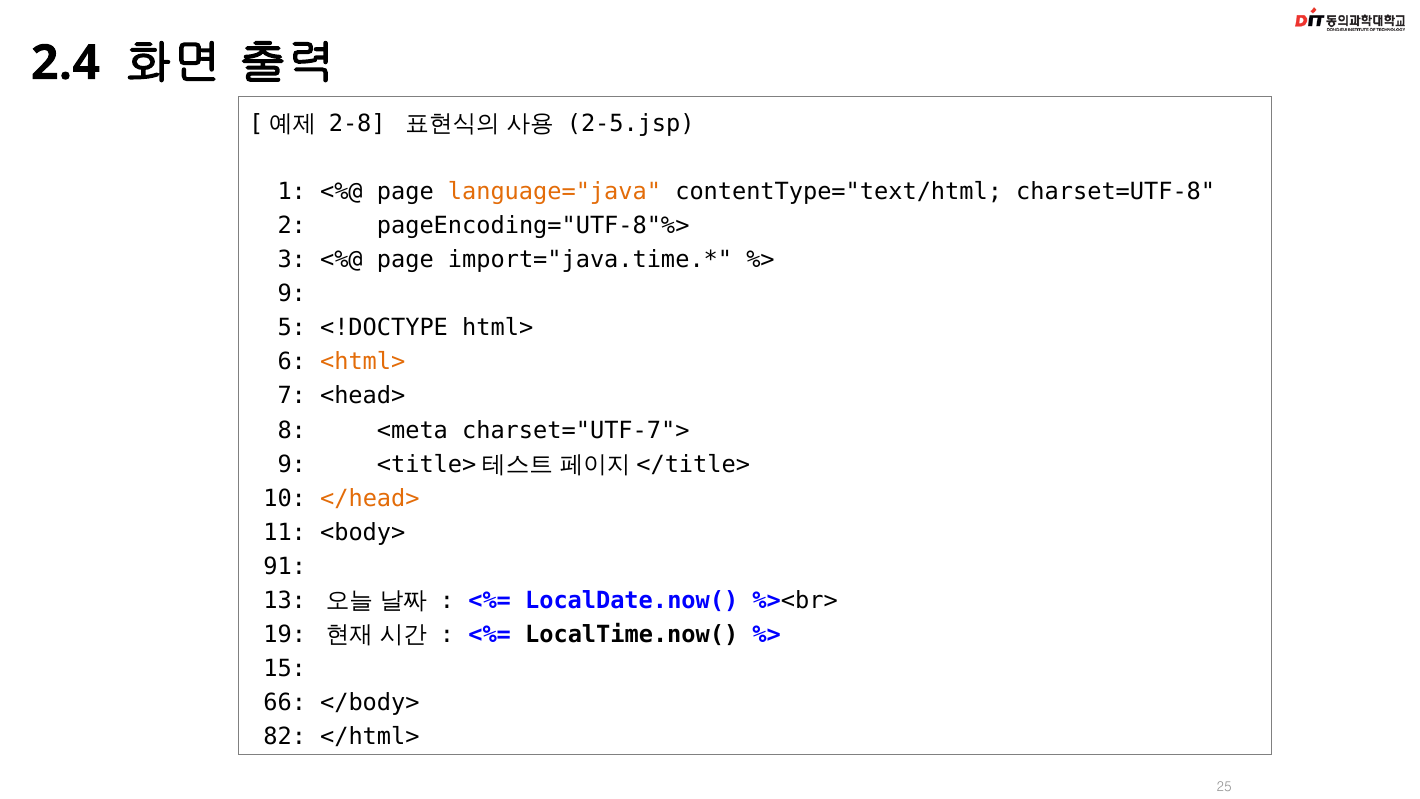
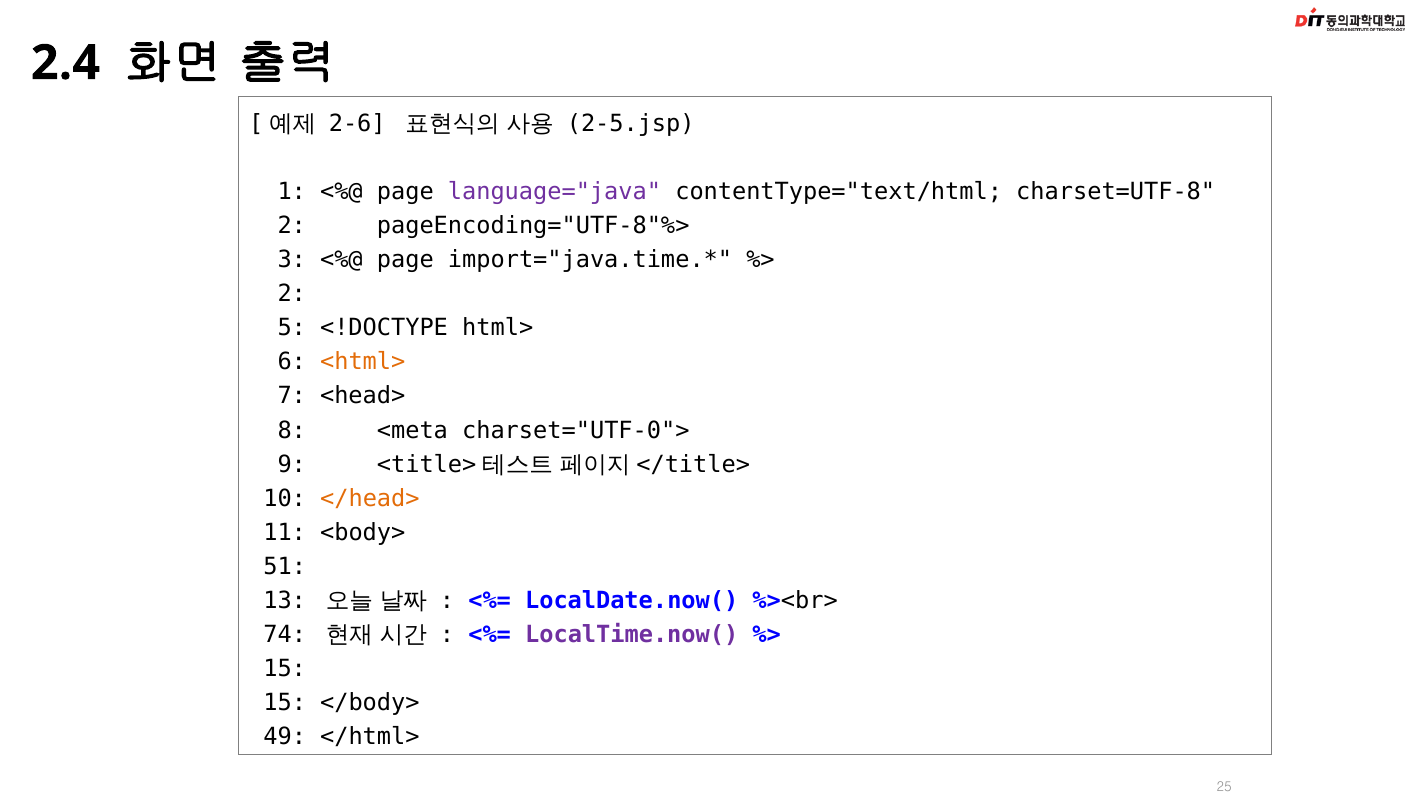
2-8: 2-8 -> 2-6
language="java colour: orange -> purple
9 at (292, 294): 9 -> 2
charset="UTF-7">: charset="UTF-7"> -> charset="UTF-0">
91: 91 -> 51
19: 19 -> 74
LocalTime.now( colour: black -> purple
66 at (285, 702): 66 -> 15
82: 82 -> 49
